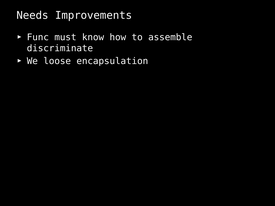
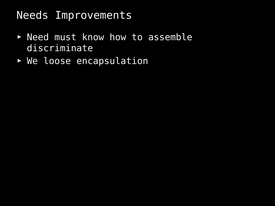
Func: Func -> Need
